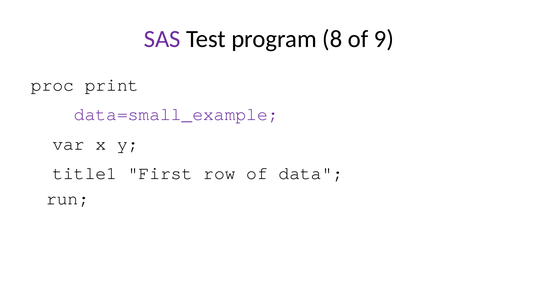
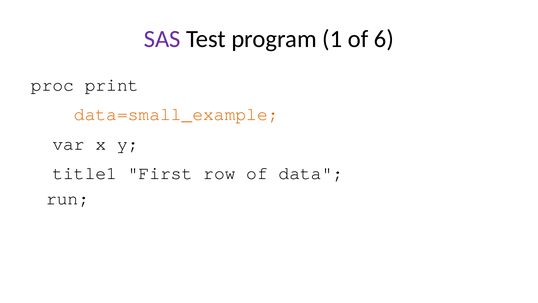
8: 8 -> 1
9: 9 -> 6
data=small_example colour: purple -> orange
